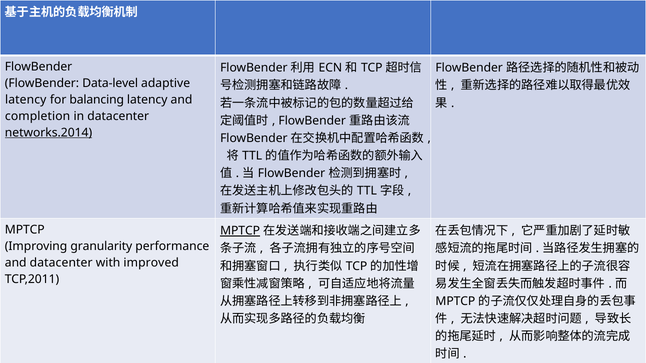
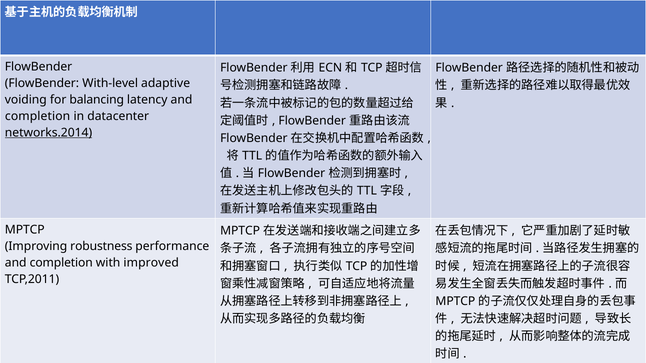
Data-level: Data-level -> With-level
latency at (26, 100): latency -> voiding
MPTCP at (240, 231) underline: present -> none
granularity: granularity -> robustness
datacenter at (61, 263): datacenter -> completion
